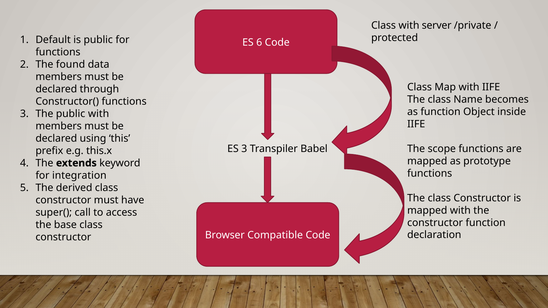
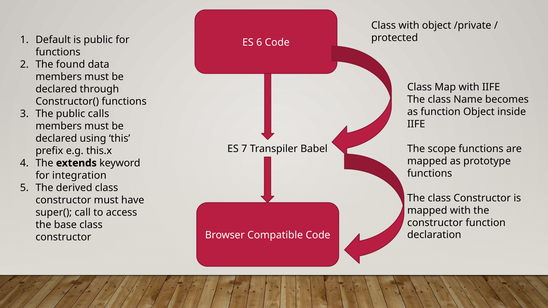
with server: server -> object
public with: with -> calls
ES 3: 3 -> 7
